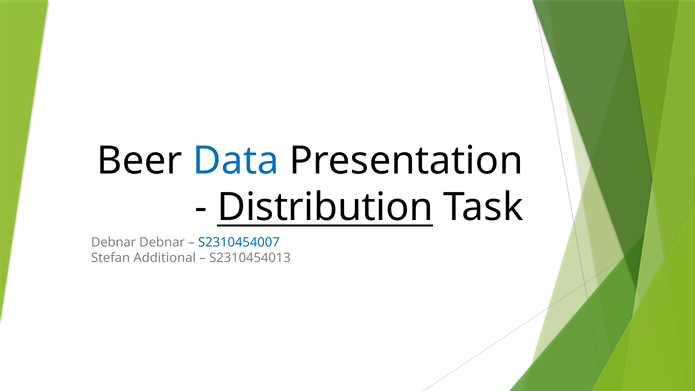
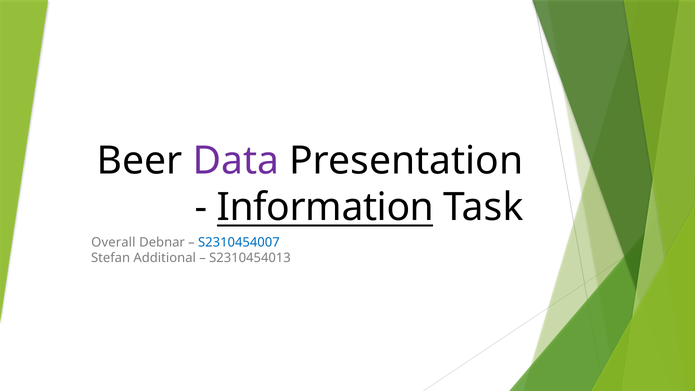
Data colour: blue -> purple
Distribution: Distribution -> Information
Debnar at (114, 242): Debnar -> Overall
